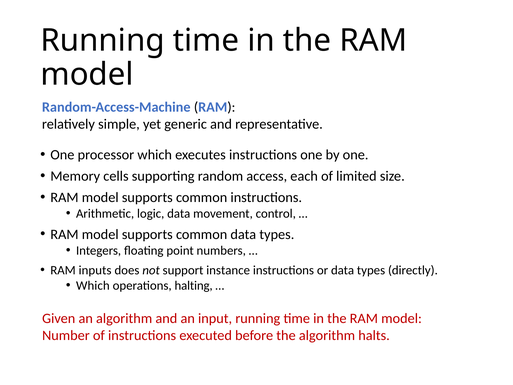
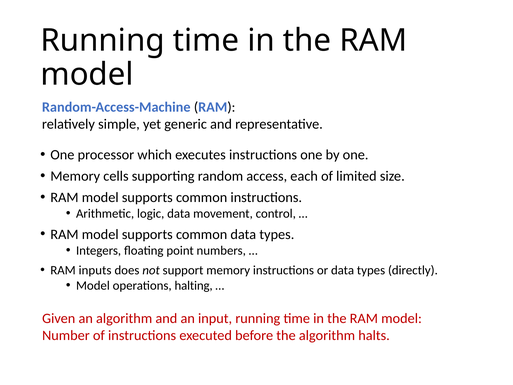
support instance: instance -> memory
Which at (93, 285): Which -> Model
